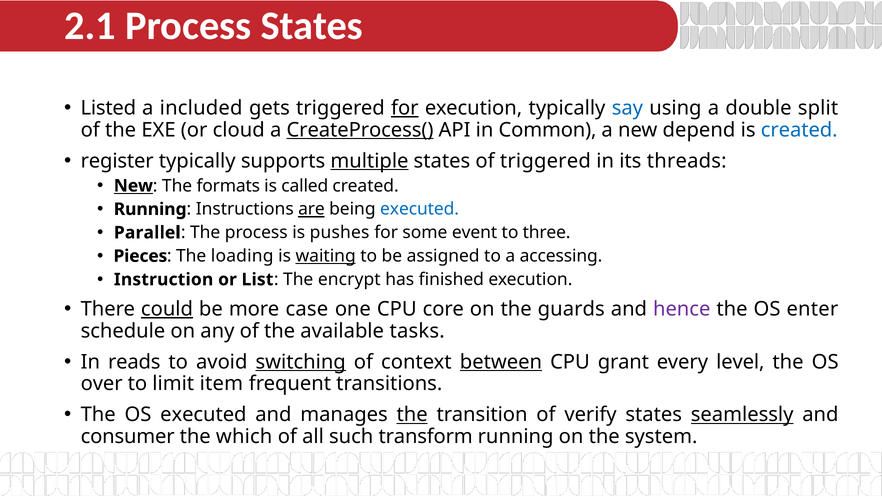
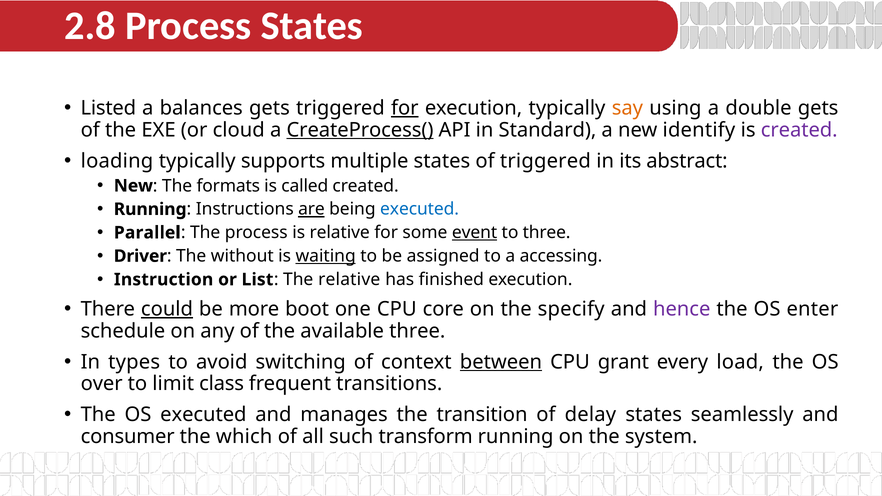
2.1: 2.1 -> 2.8
included: included -> balances
say colour: blue -> orange
double split: split -> gets
Common: Common -> Standard
depend: depend -> identify
created at (799, 130) colour: blue -> purple
register: register -> loading
multiple underline: present -> none
threads: threads -> abstract
New at (133, 186) underline: present -> none
is pushes: pushes -> relative
event underline: none -> present
Pieces: Pieces -> Driver
loading: loading -> without
The encrypt: encrypt -> relative
case: case -> boot
guards: guards -> specify
available tasks: tasks -> three
reads: reads -> types
switching underline: present -> none
level: level -> load
item: item -> class
the at (412, 415) underline: present -> none
verify: verify -> delay
seamlessly underline: present -> none
